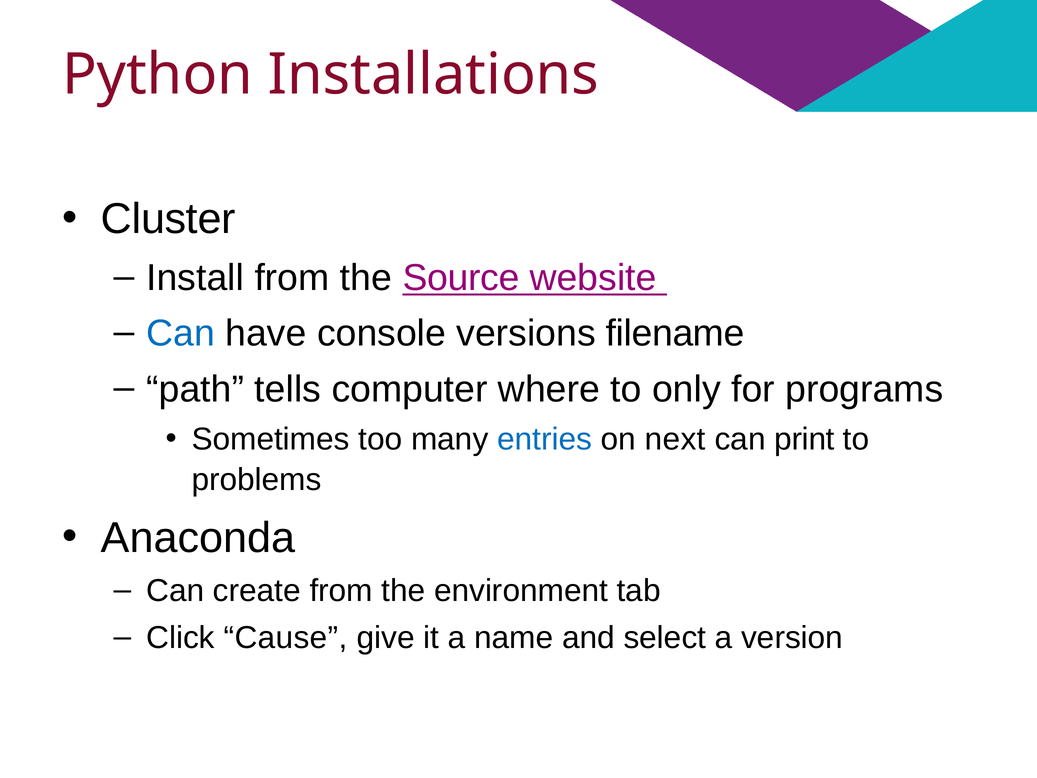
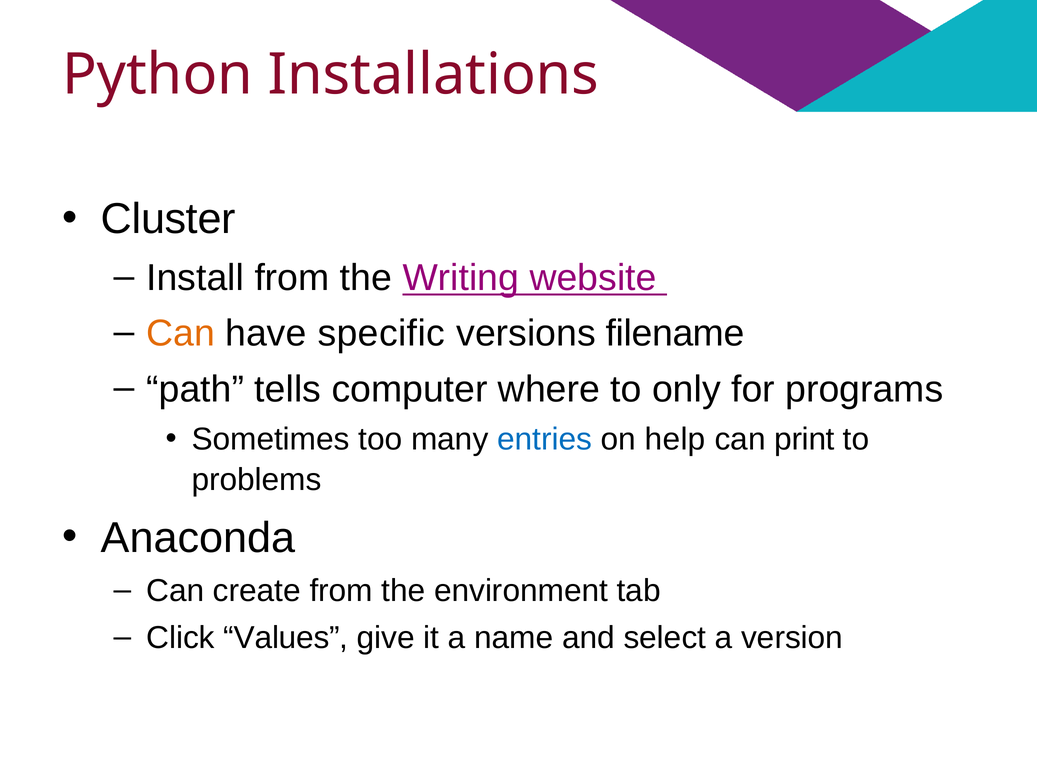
Source: Source -> Writing
Can at (181, 333) colour: blue -> orange
console: console -> specific
next: next -> help
Cause: Cause -> Values
